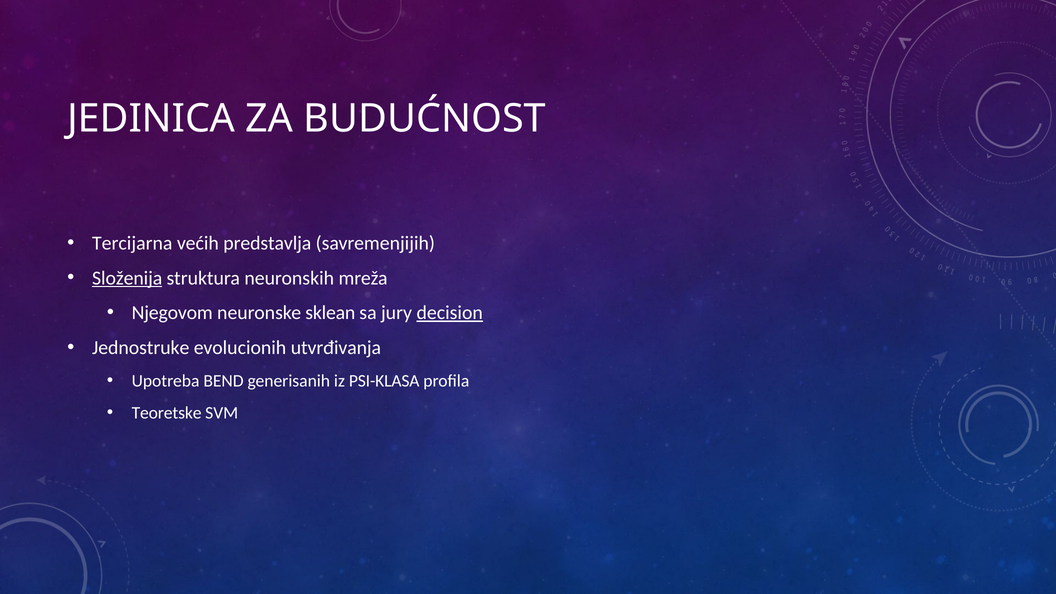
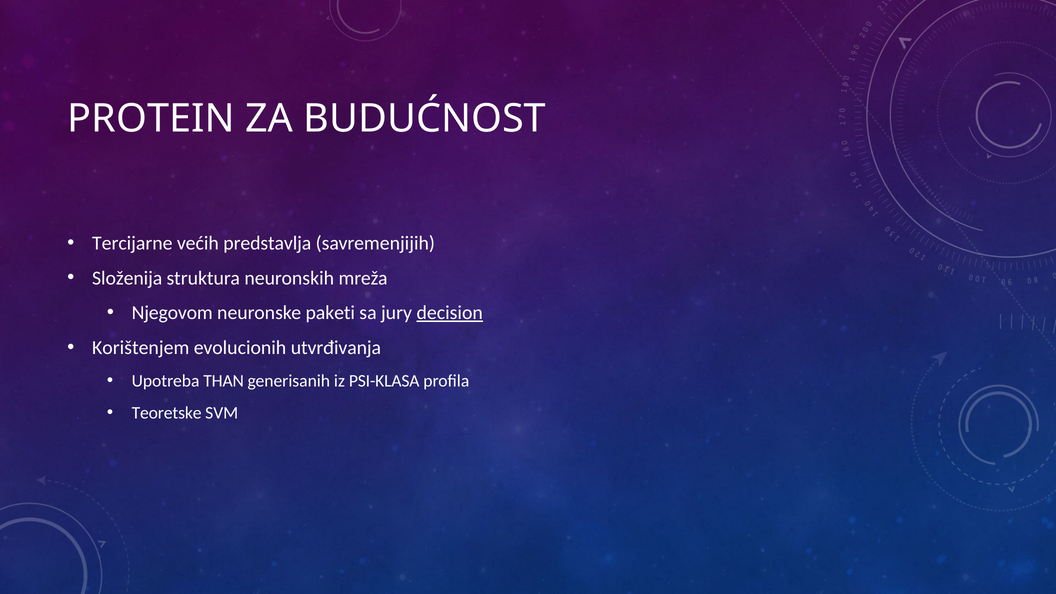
JEDINICA: JEDINICA -> PROTEIN
Tercijarna: Tercijarna -> Tercijarne
Složenija underline: present -> none
sklean: sklean -> paketi
Jednostruke: Jednostruke -> Korištenjem
BEND: BEND -> THAN
